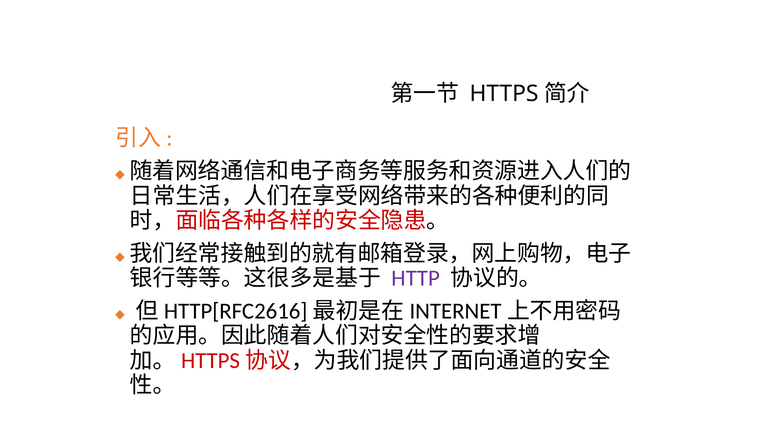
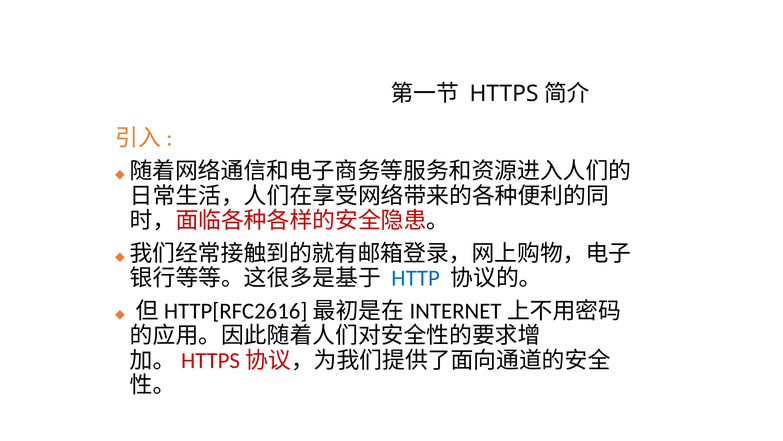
HTTP colour: purple -> blue
